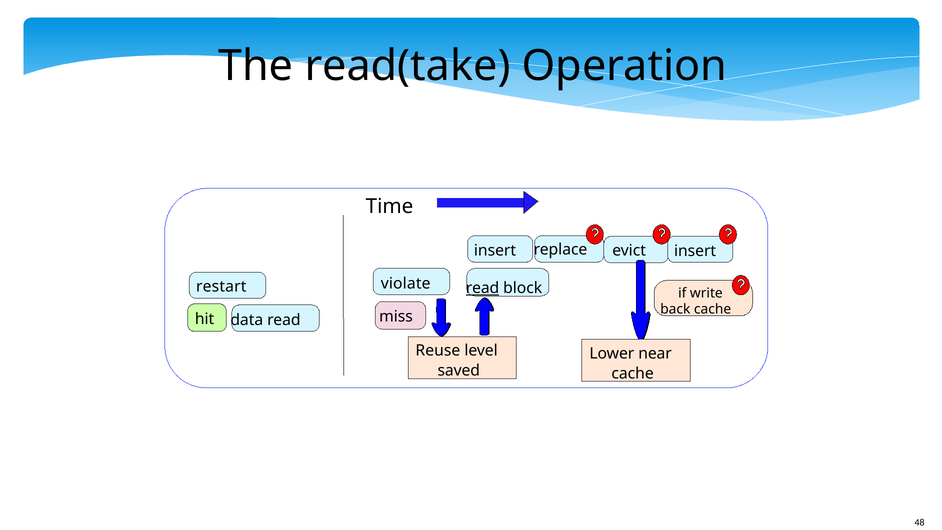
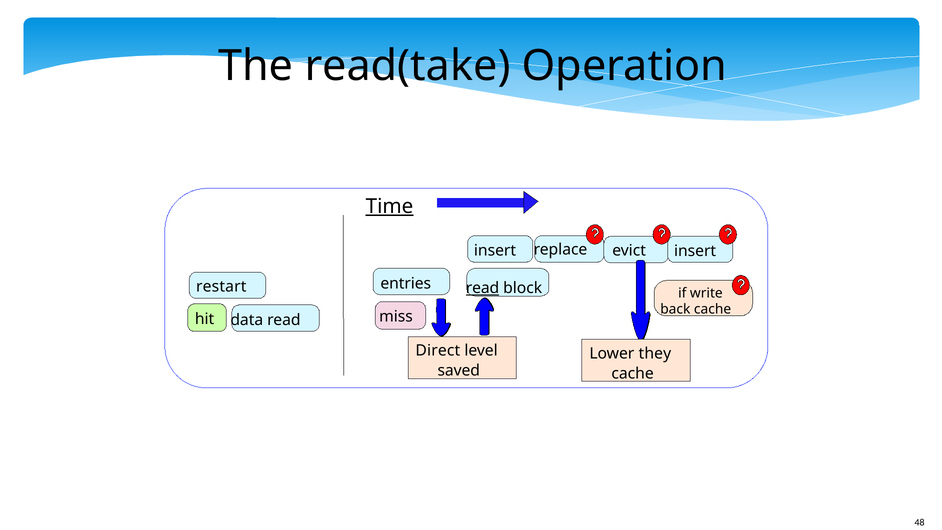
Time underline: none -> present
violate: violate -> entries
Reuse: Reuse -> Direct
near: near -> they
